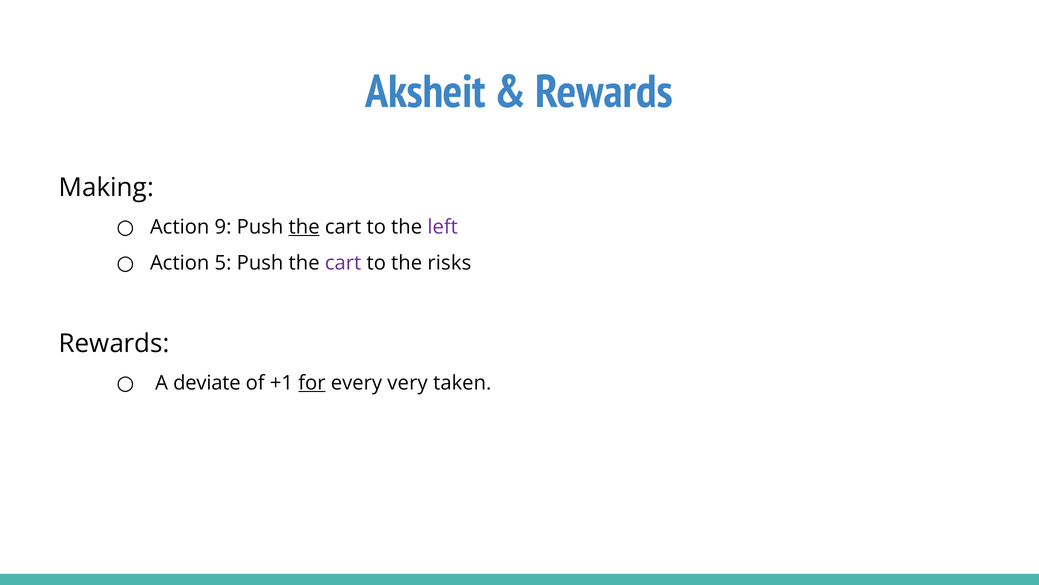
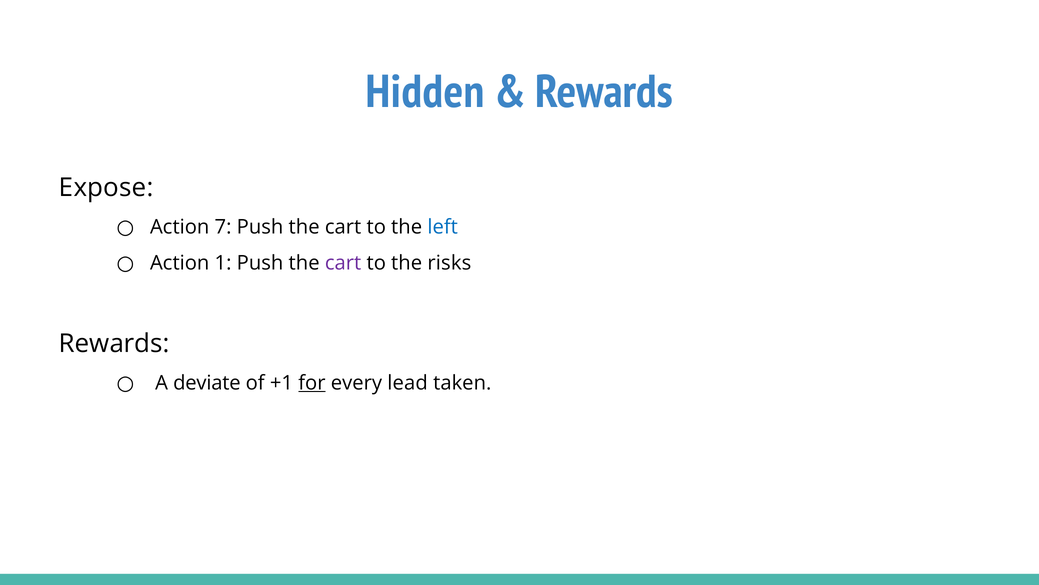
Aksheit: Aksheit -> Hidden
Making: Making -> Expose
9: 9 -> 7
the at (304, 227) underline: present -> none
left colour: purple -> blue
5: 5 -> 1
very: very -> lead
